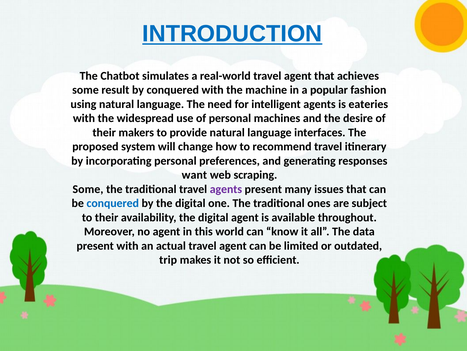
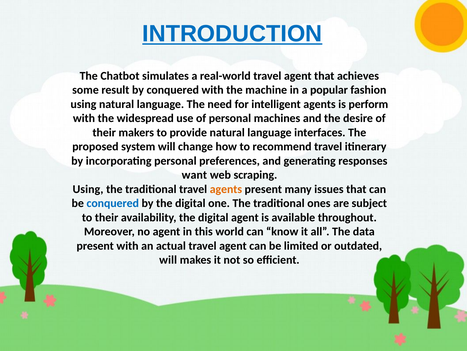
eateries: eateries -> perform
Some at (88, 189): Some -> Using
agents at (226, 189) colour: purple -> orange
trip at (168, 259): trip -> will
